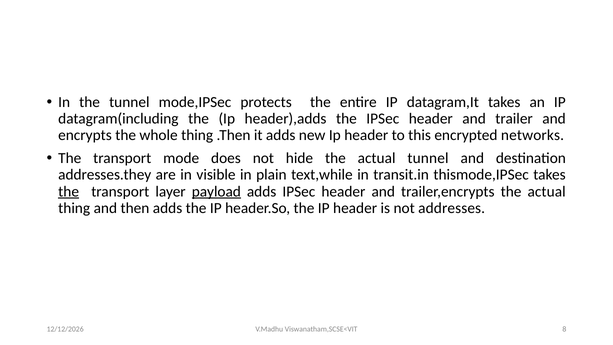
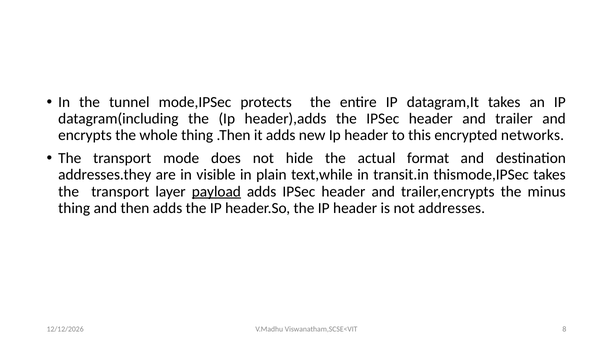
actual tunnel: tunnel -> format
the at (69, 191) underline: present -> none
trailer,encrypts the actual: actual -> minus
